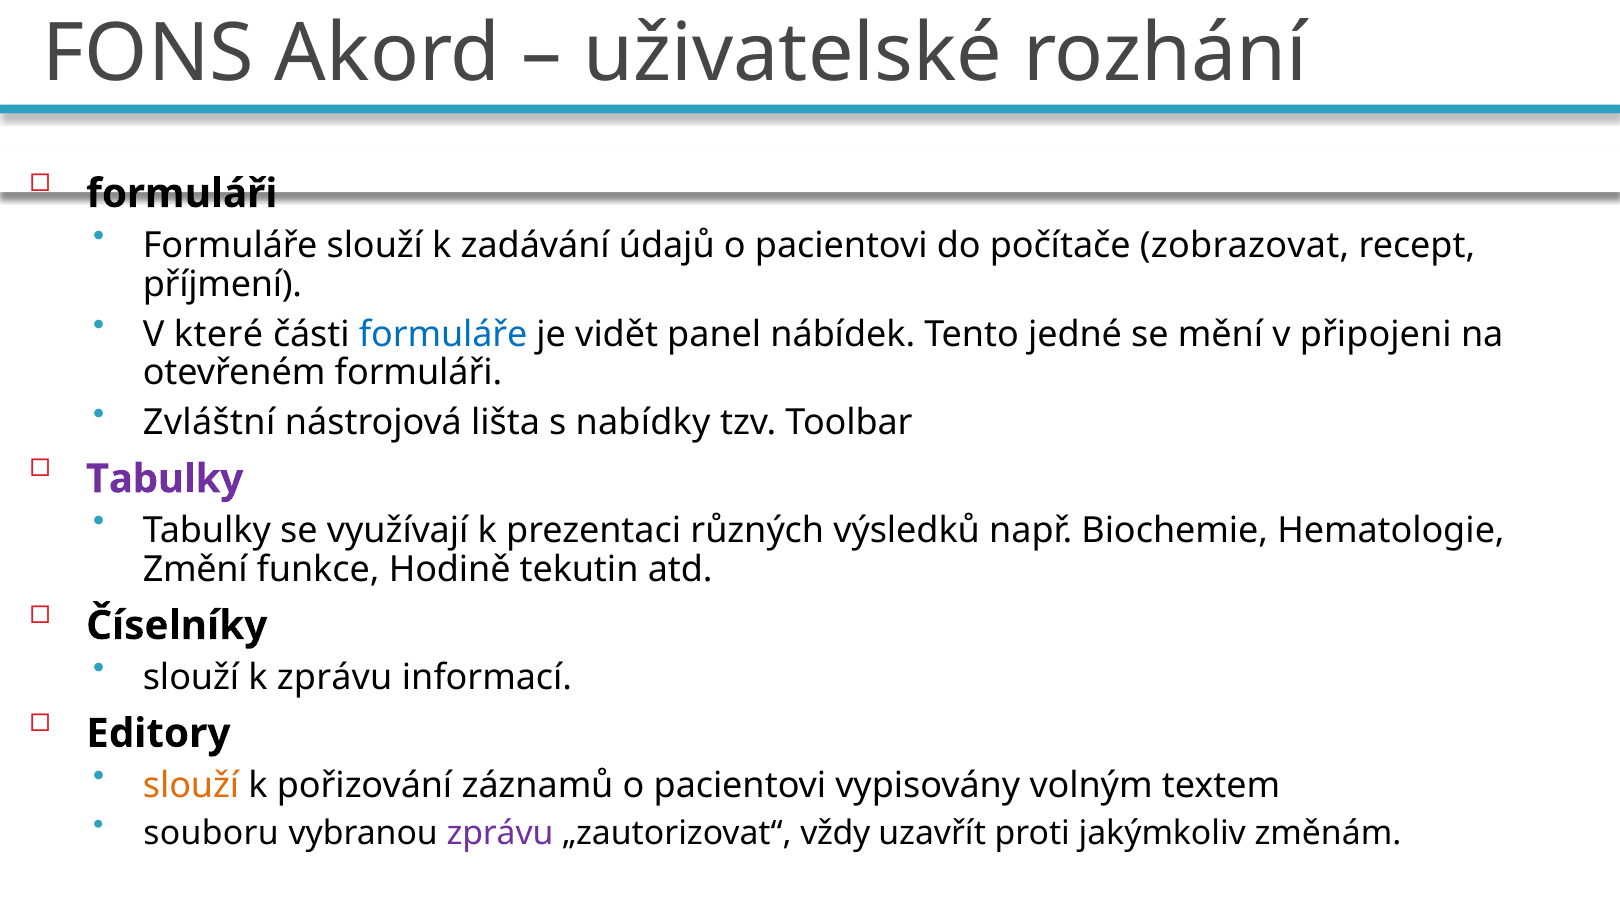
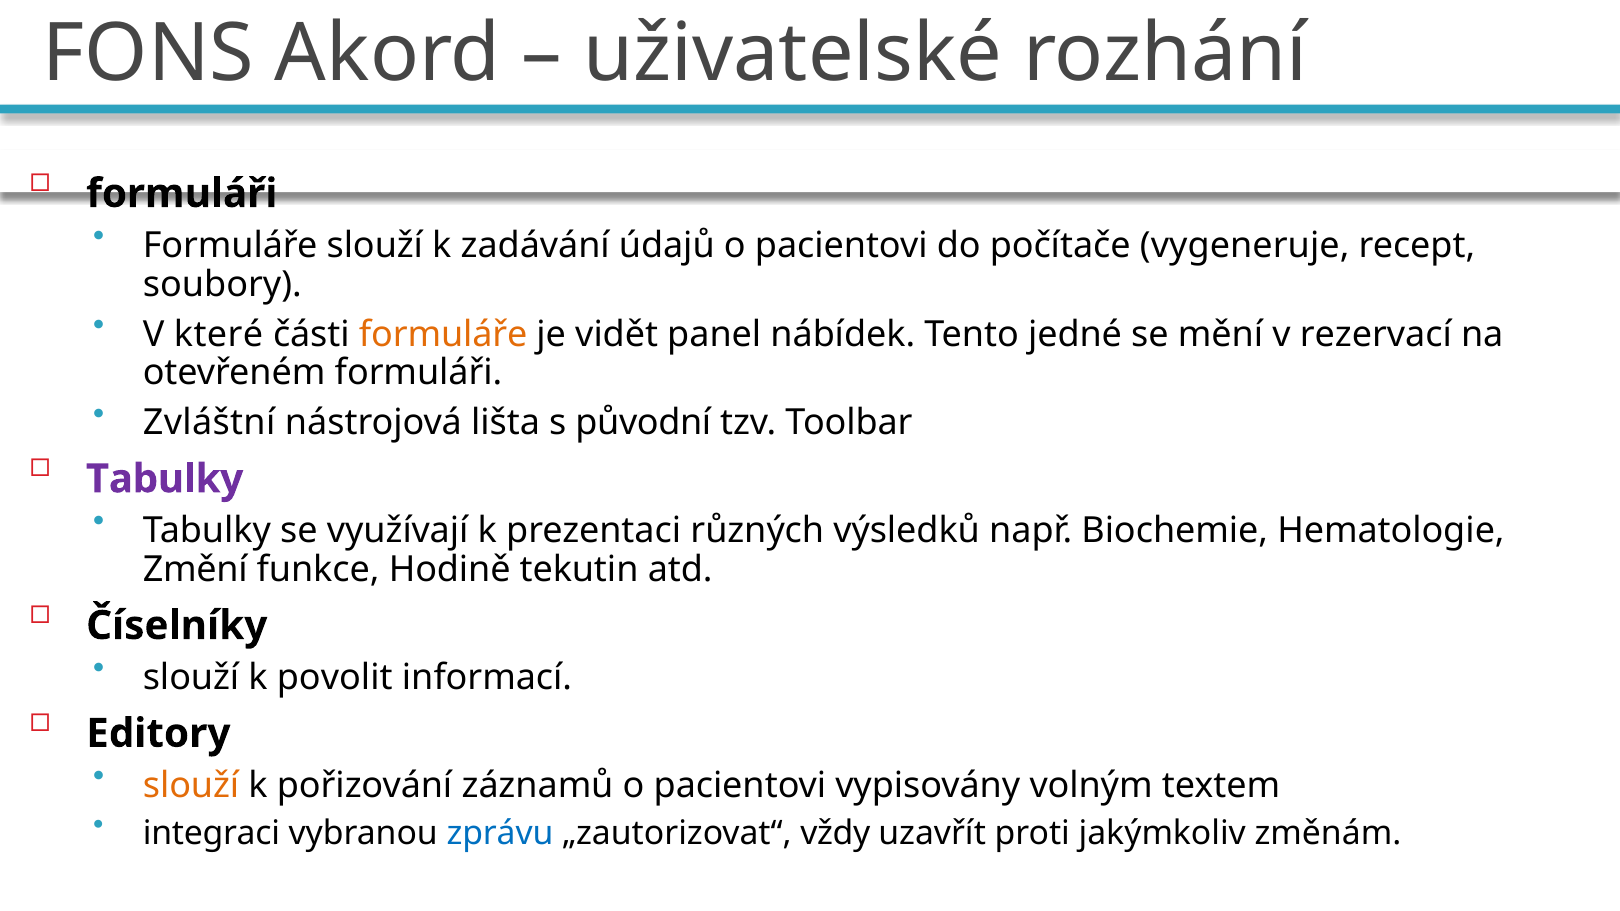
zobrazovat: zobrazovat -> vygeneruje
příjmení: příjmení -> soubory
formuláře at (443, 334) colour: blue -> orange
připojeni: připojeni -> rezervací
nabídky: nabídky -> původní
k zprávu: zprávu -> povolit
souboru: souboru -> integraci
zprávu at (500, 834) colour: purple -> blue
